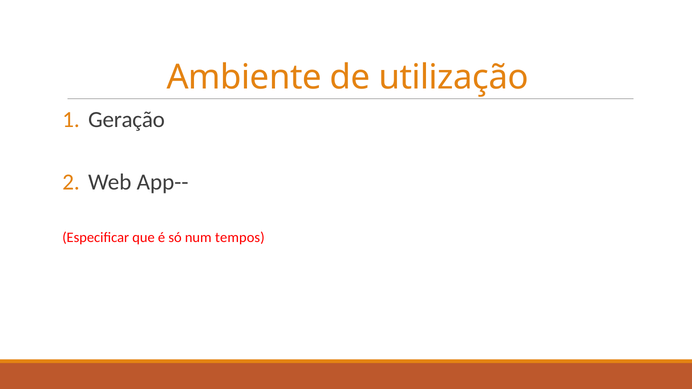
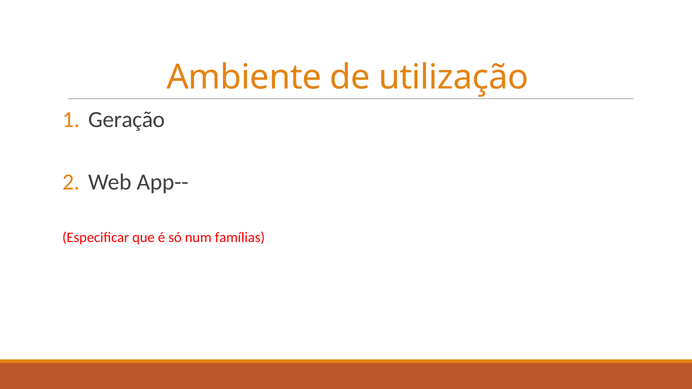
tempos: tempos -> famílias
